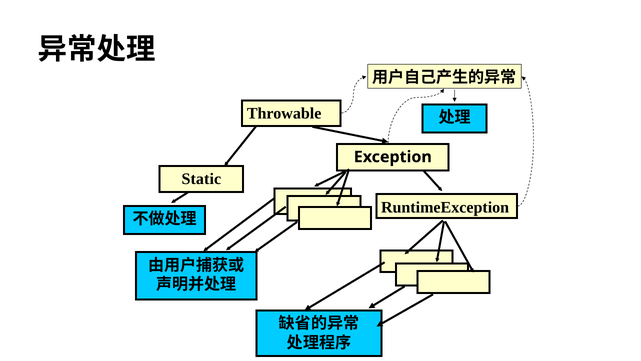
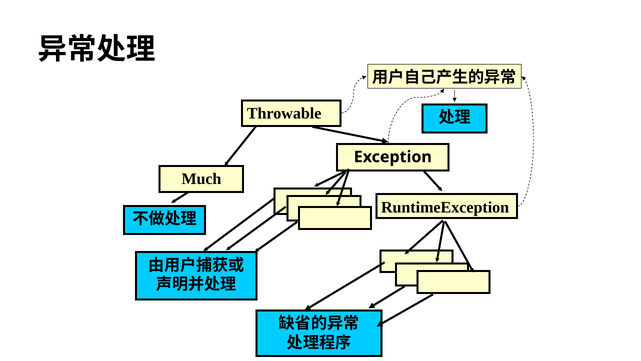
Static: Static -> Much
